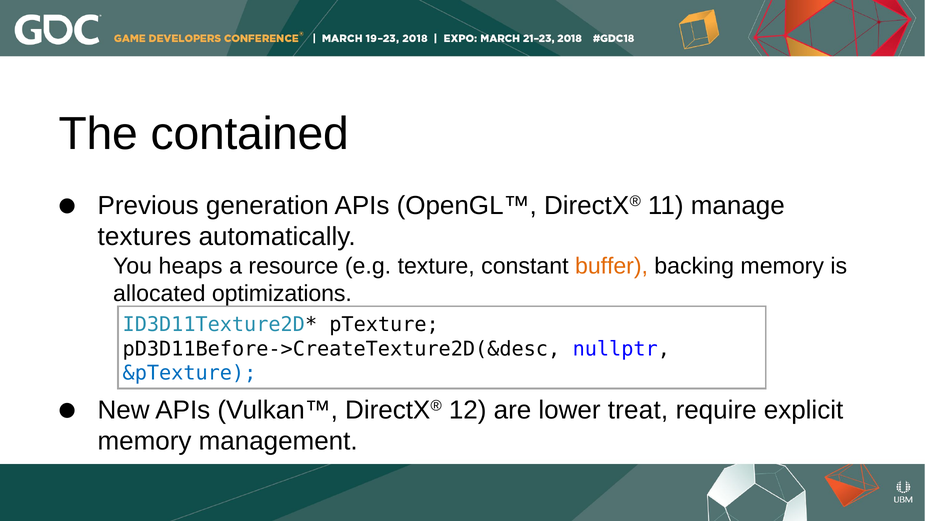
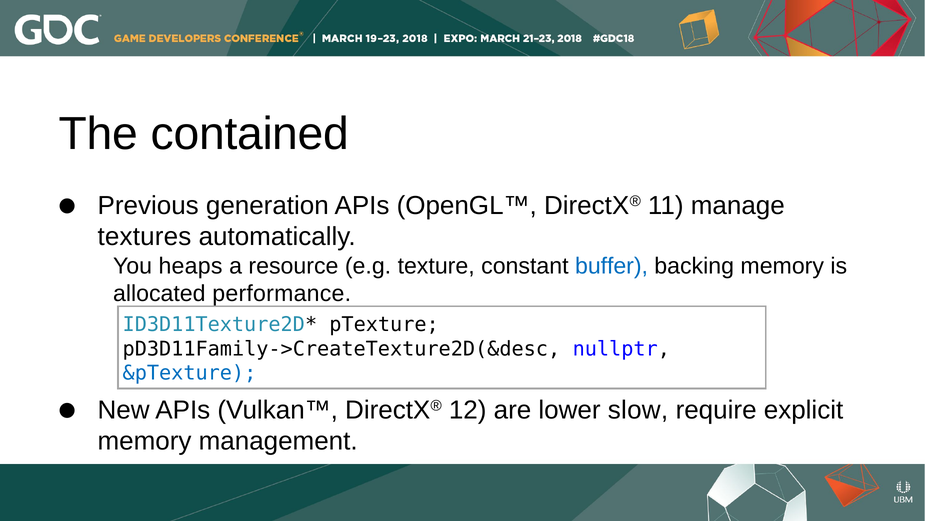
buffer colour: orange -> blue
optimizations: optimizations -> performance
pD3D11Before->CreateTexture2D(&desc: pD3D11Before->CreateTexture2D(&desc -> pD3D11Family->CreateTexture2D(&desc
treat: treat -> slow
